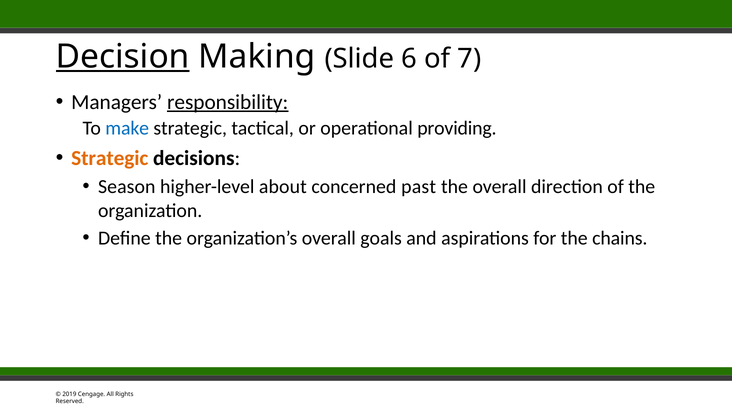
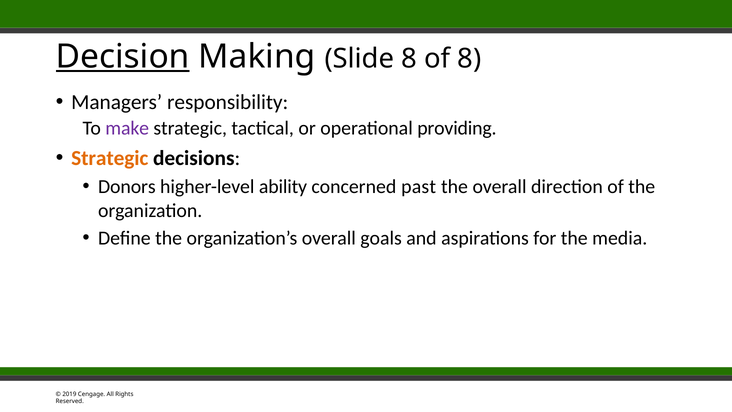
Slide 6: 6 -> 8
of 7: 7 -> 8
responsibility underline: present -> none
make colour: blue -> purple
Season: Season -> Donors
about: about -> ability
chains: chains -> media
